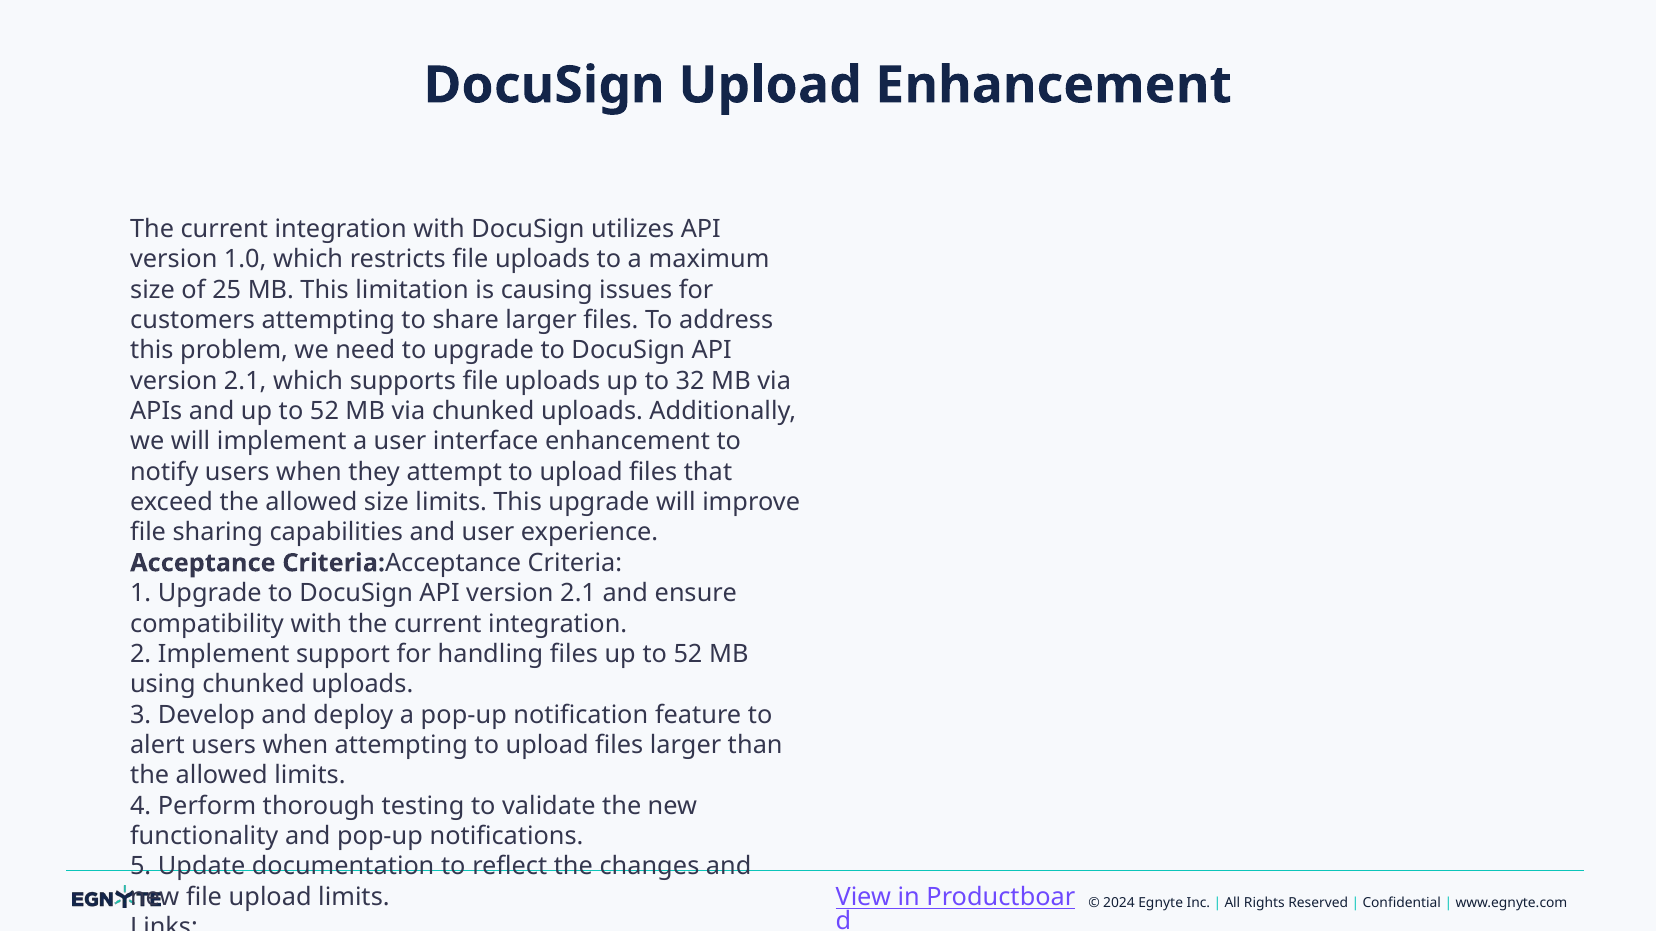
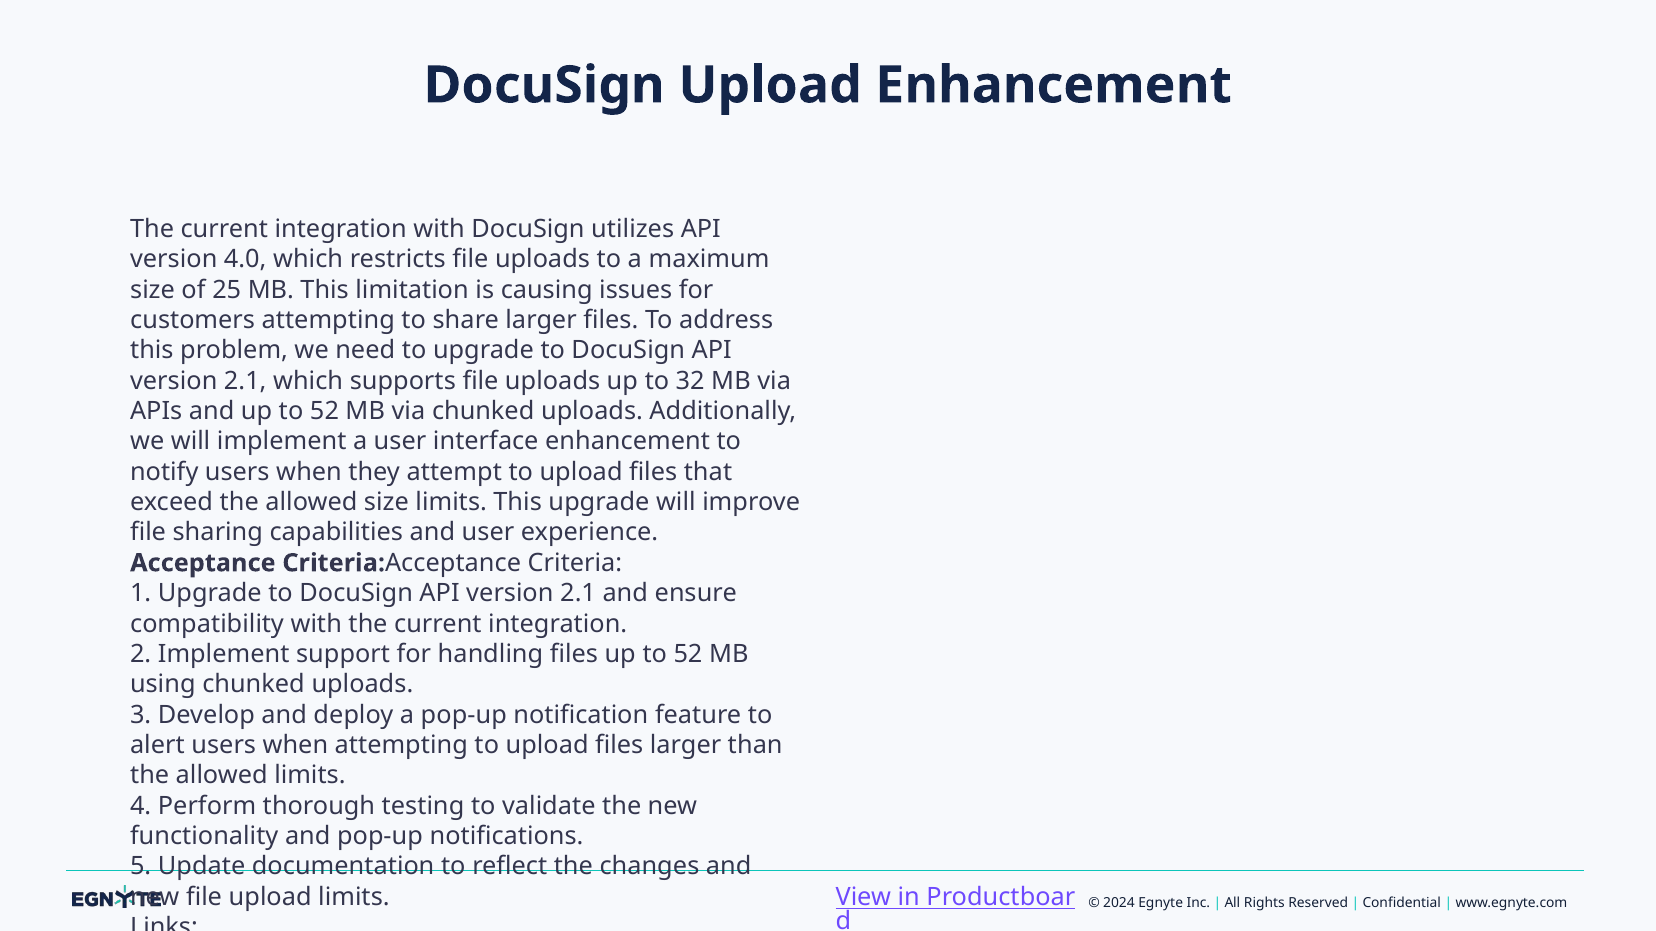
1.0: 1.0 -> 4.0
